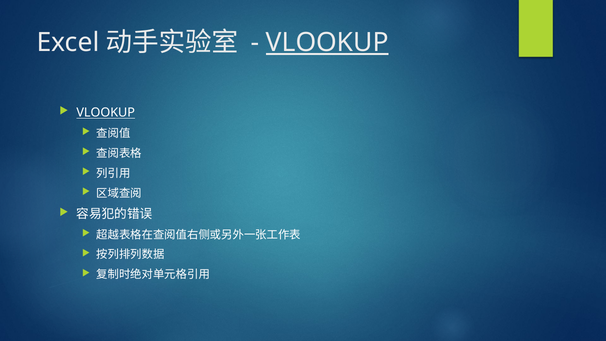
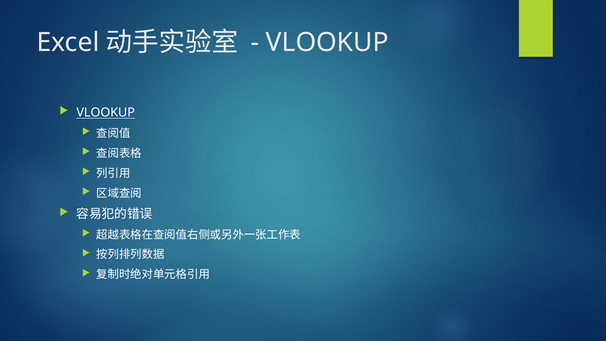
VLOOKUP at (327, 43) underline: present -> none
